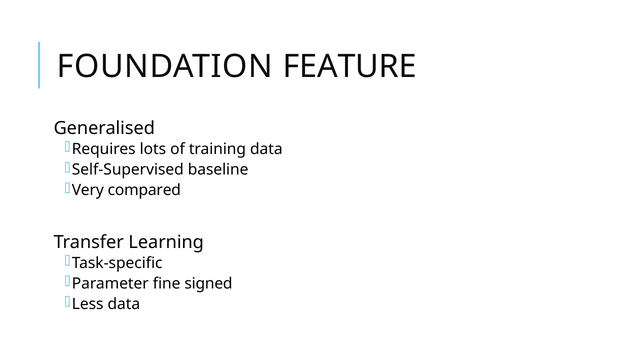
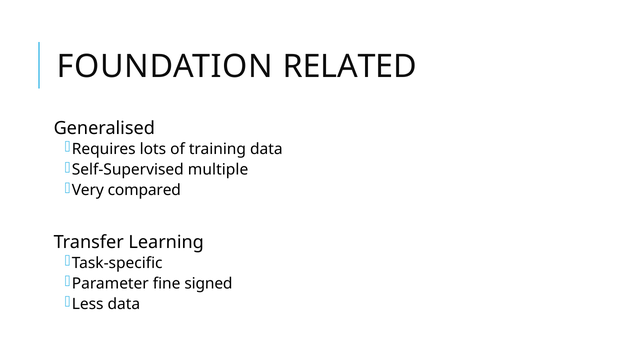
FEATURE: FEATURE -> RELATED
baseline: baseline -> multiple
